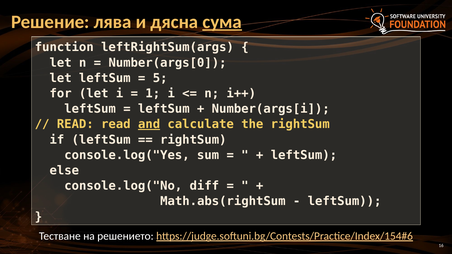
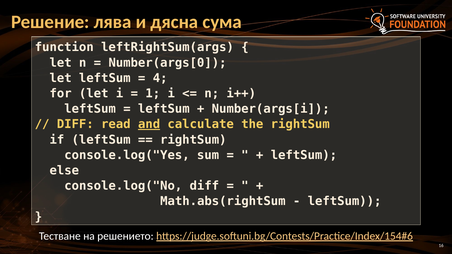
сума underline: present -> none
5: 5 -> 4
READ at (75, 124): READ -> DIFF
